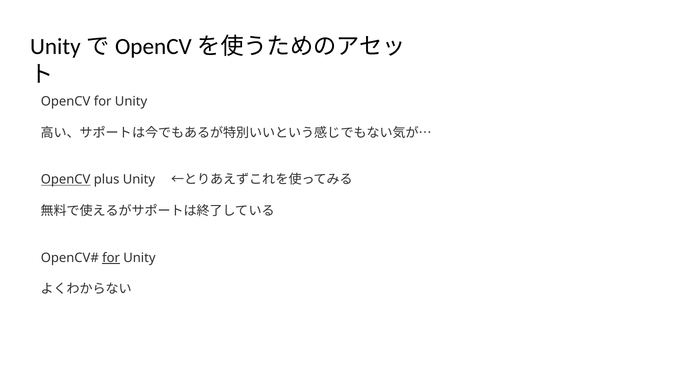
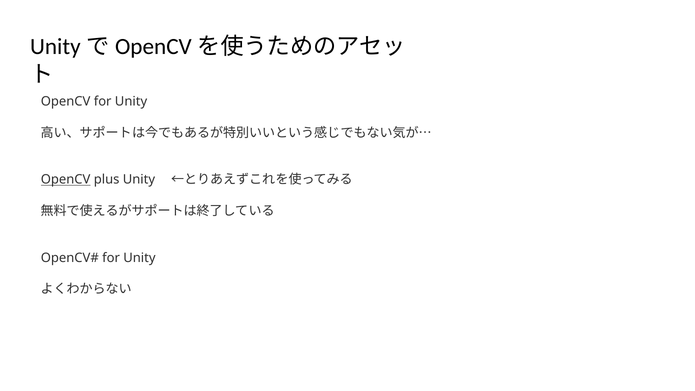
for at (111, 258) underline: present -> none
